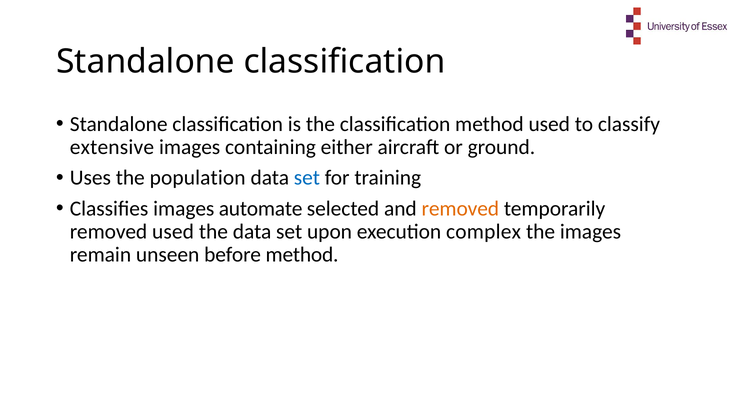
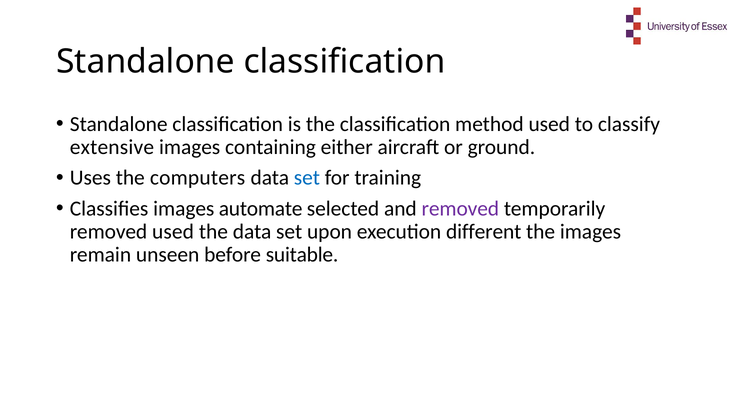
population: population -> computers
removed at (460, 209) colour: orange -> purple
complex: complex -> different
before method: method -> suitable
